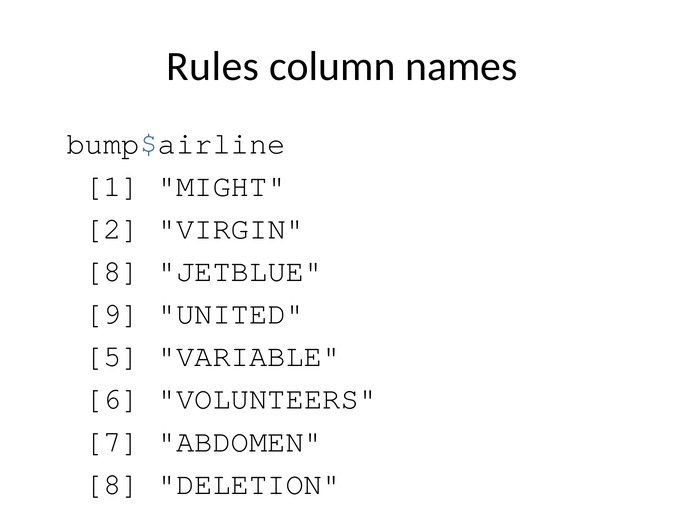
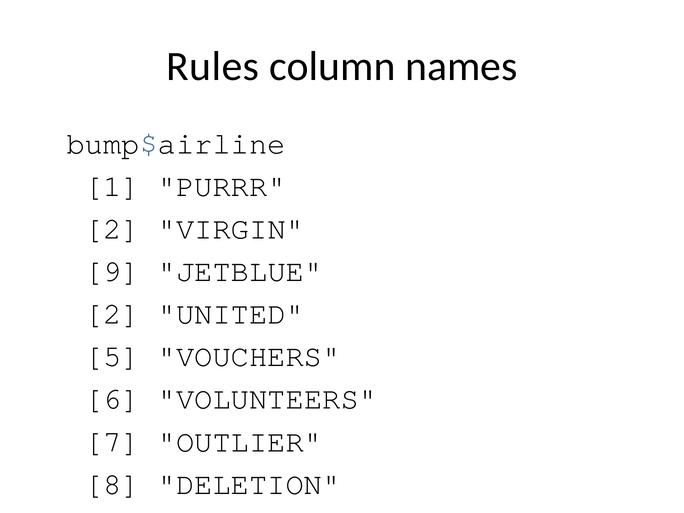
MIGHT: MIGHT -> PURRR
8 at (112, 271): 8 -> 9
9 at (112, 314): 9 -> 2
VARIABLE: VARIABLE -> VOUCHERS
ABDOMEN: ABDOMEN -> OUTLIER
